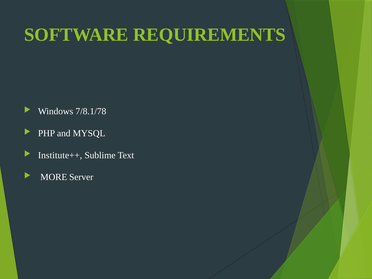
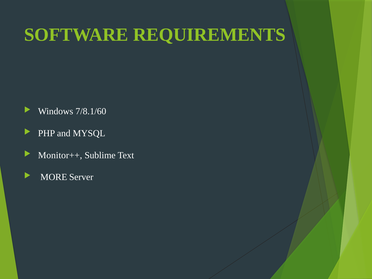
7/8.1/78: 7/8.1/78 -> 7/8.1/60
Institute++: Institute++ -> Monitor++
